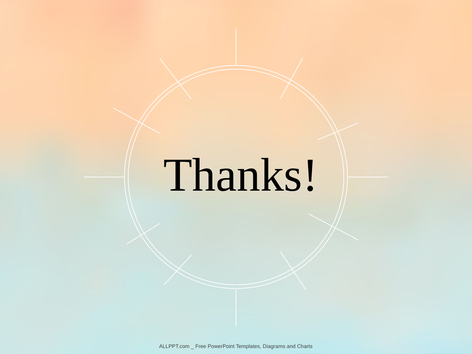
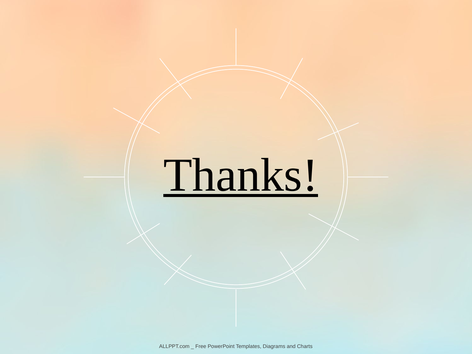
Thanks underline: none -> present
